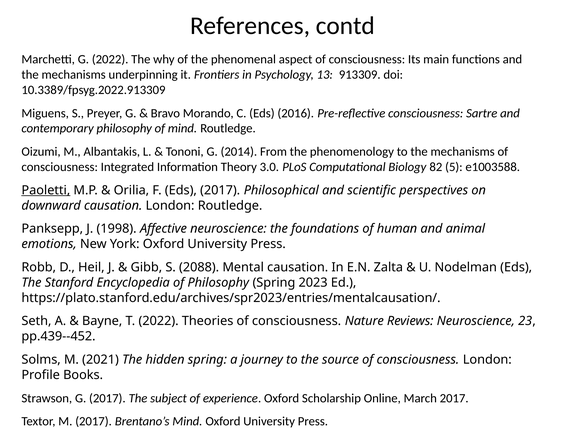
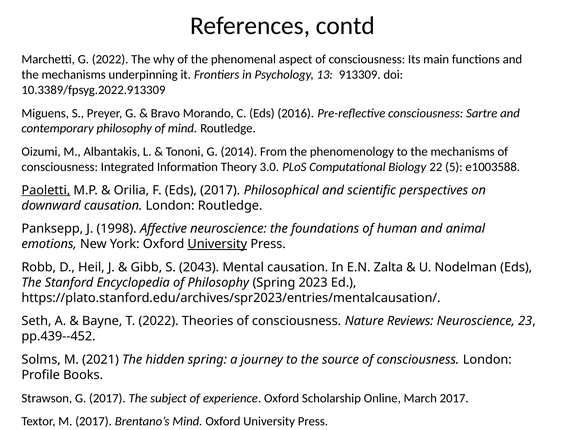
82: 82 -> 22
University at (217, 244) underline: none -> present
2088: 2088 -> 2043
